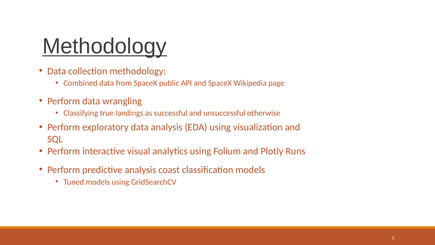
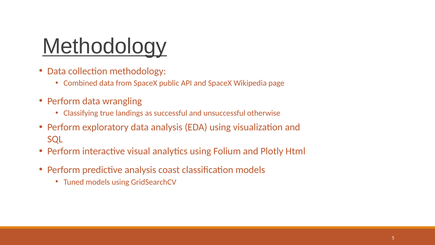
Runs: Runs -> Html
